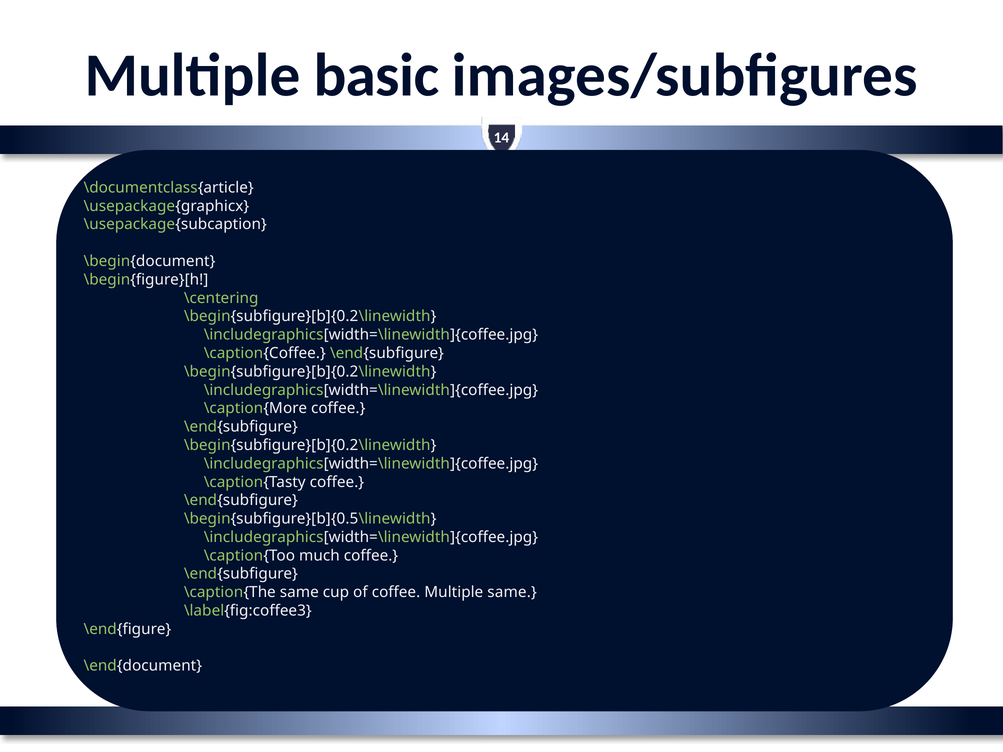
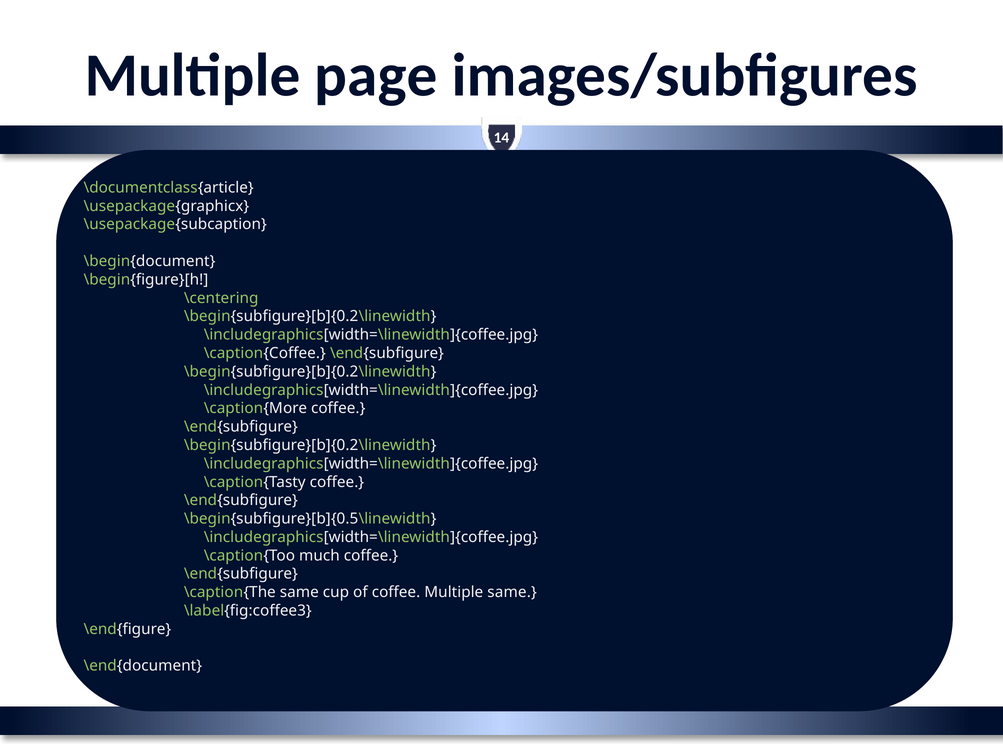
basic: basic -> page
